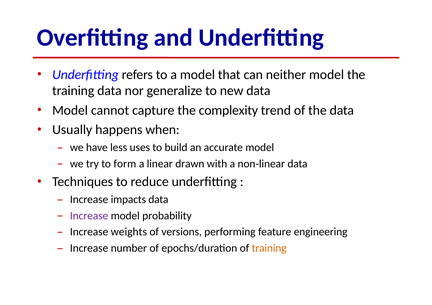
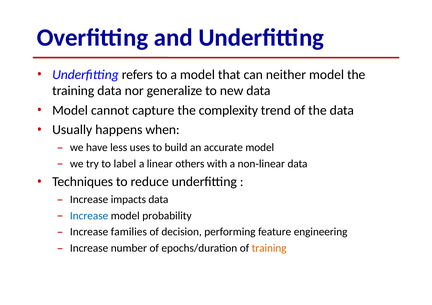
form: form -> label
drawn: drawn -> others
Increase at (89, 216) colour: purple -> blue
weights: weights -> families
versions: versions -> decision
